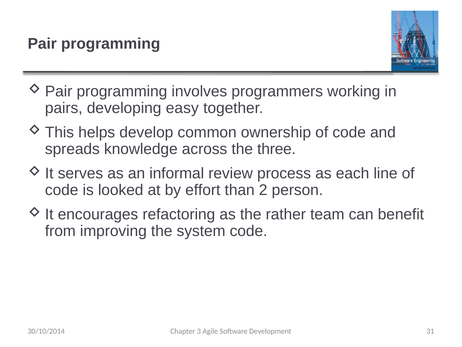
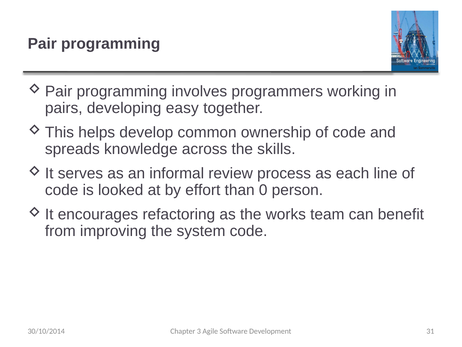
three: three -> skills
2: 2 -> 0
rather: rather -> works
